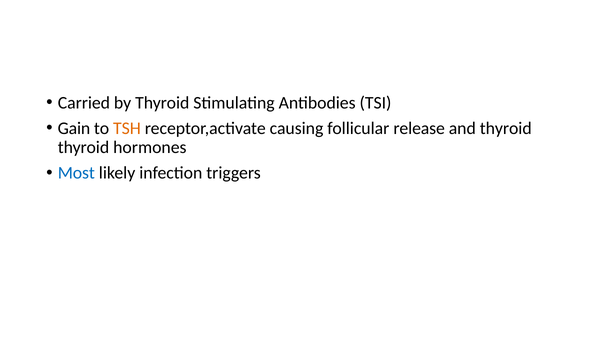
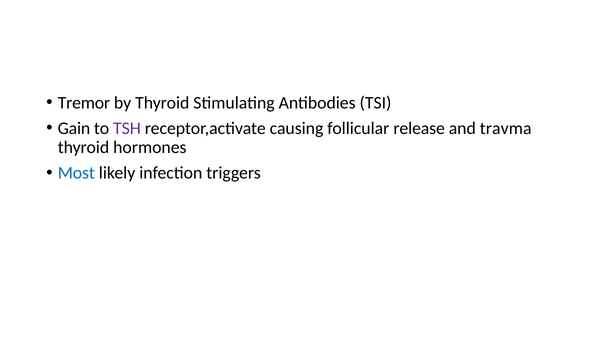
Carried: Carried -> Tremor
TSH colour: orange -> purple
and thyroid: thyroid -> travma
